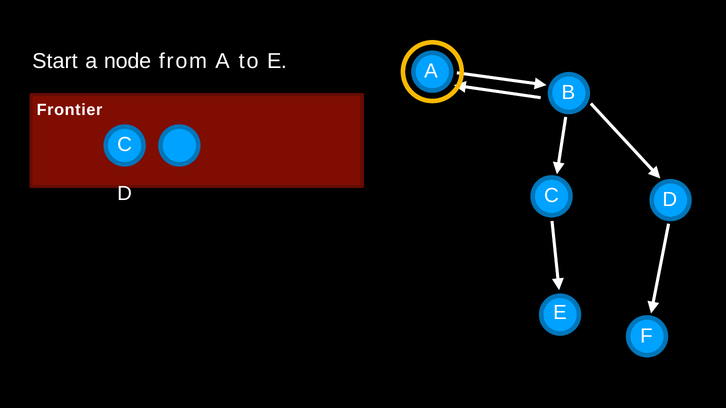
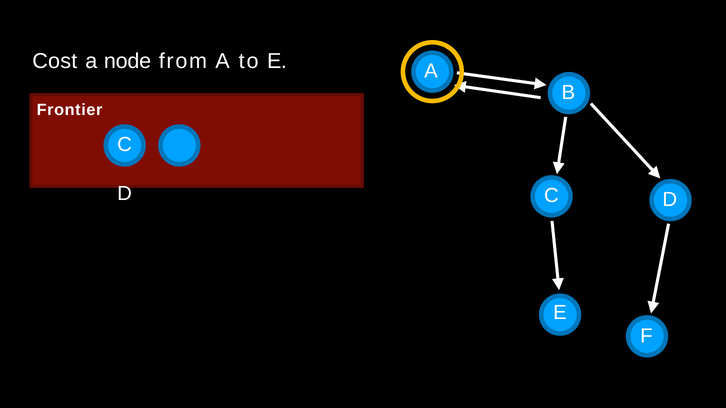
Start: Start -> Cost
